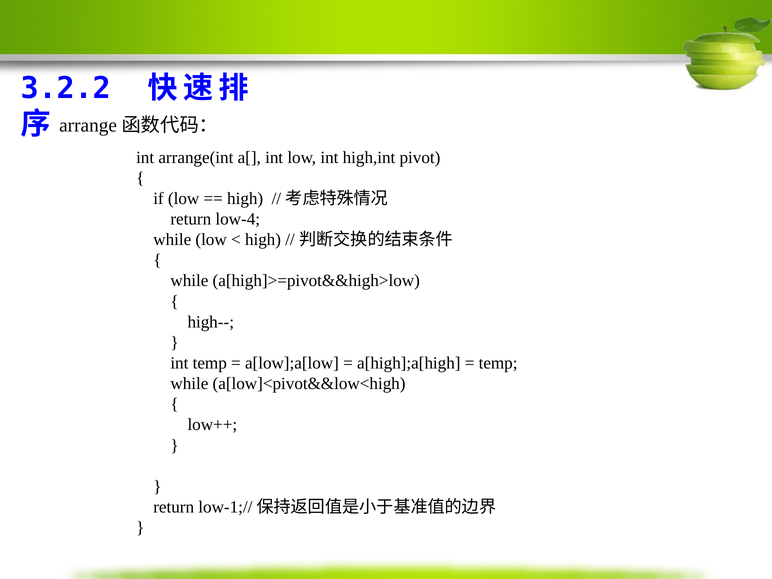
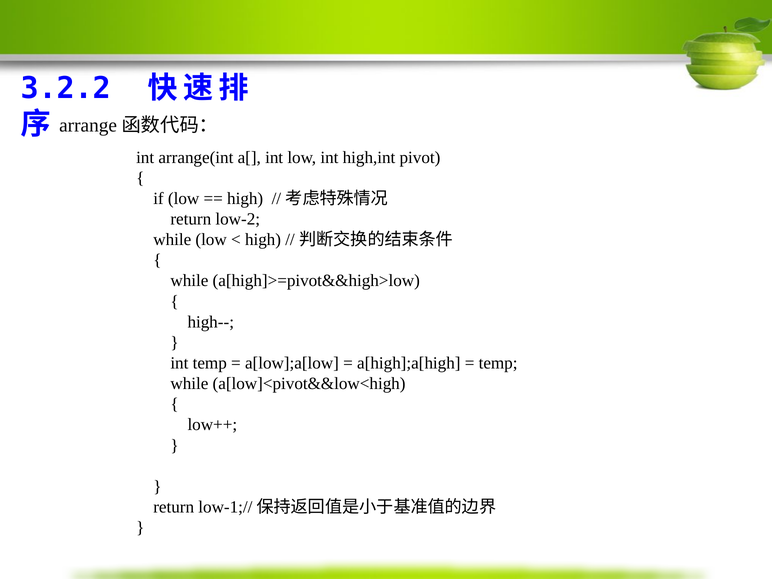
low-4: low-4 -> low-2
